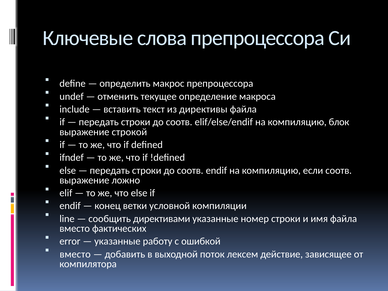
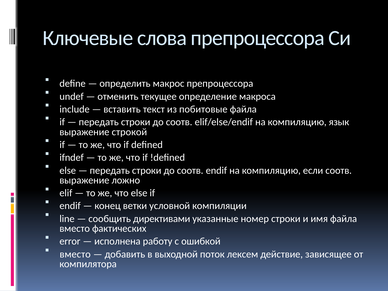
директивы: директивы -> побитовые
блок: блок -> язык
указанные at (117, 241): указанные -> исполнена
